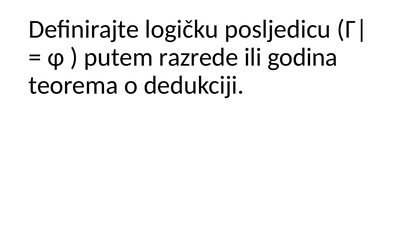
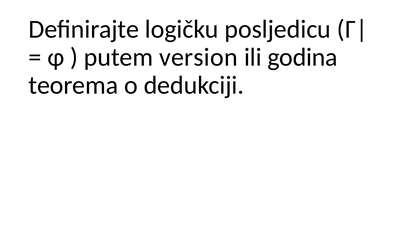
razrede: razrede -> version
